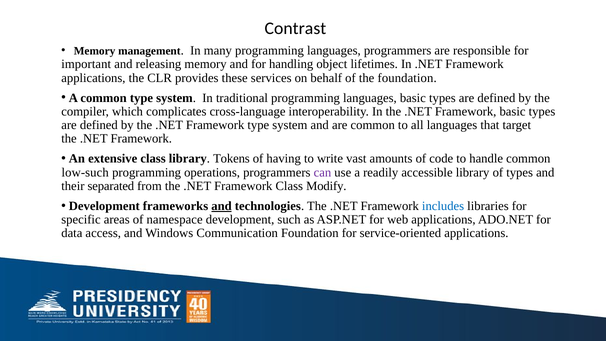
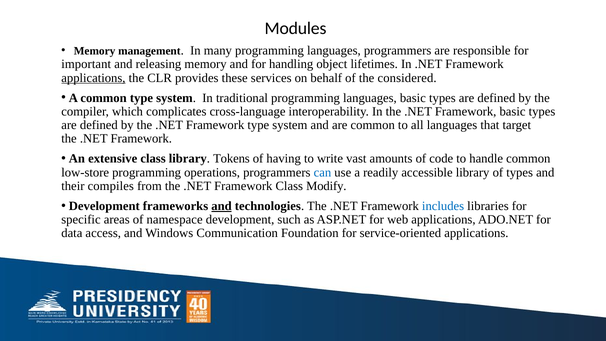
Contrast: Contrast -> Modules
applications at (93, 78) underline: none -> present
the foundation: foundation -> considered
low-such: low-such -> low-store
can colour: purple -> blue
separated: separated -> compiles
